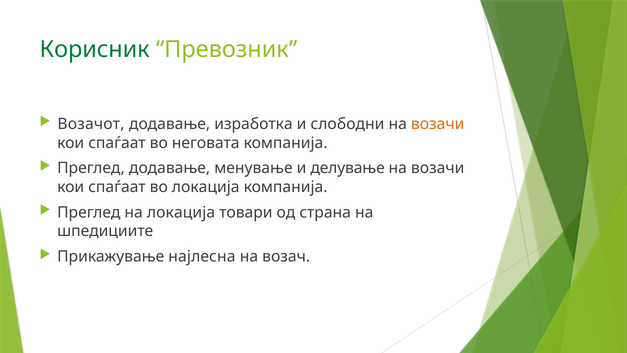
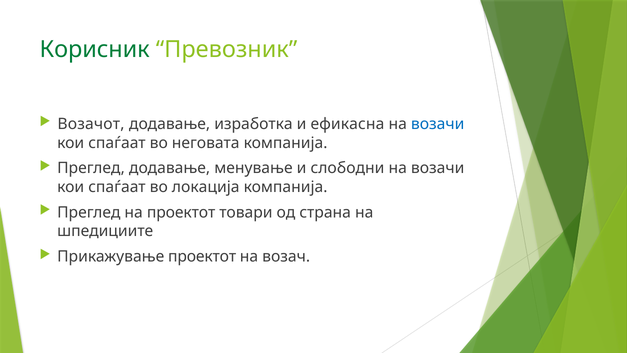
слободни: слободни -> ефикасна
возачи at (438, 124) colour: orange -> blue
делување: делување -> слободни
на локација: локација -> проектот
Прикажување најлесна: најлесна -> проектот
